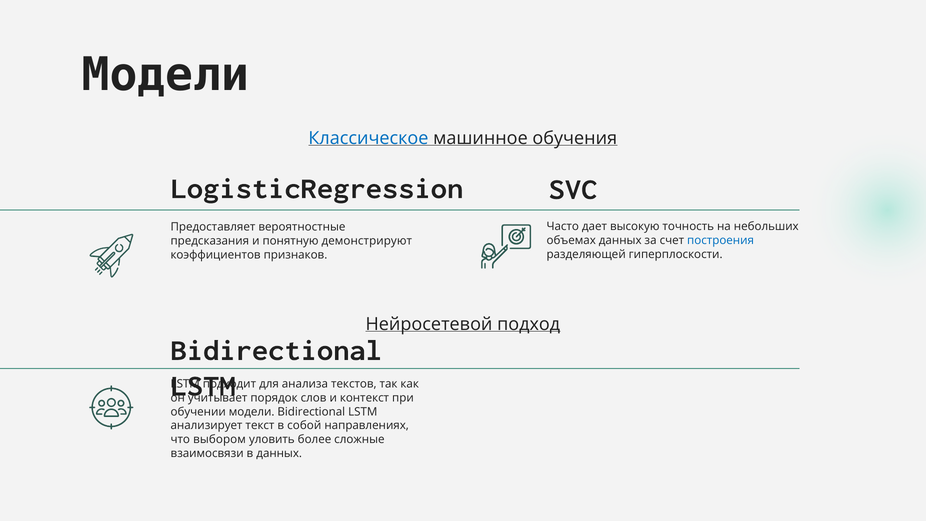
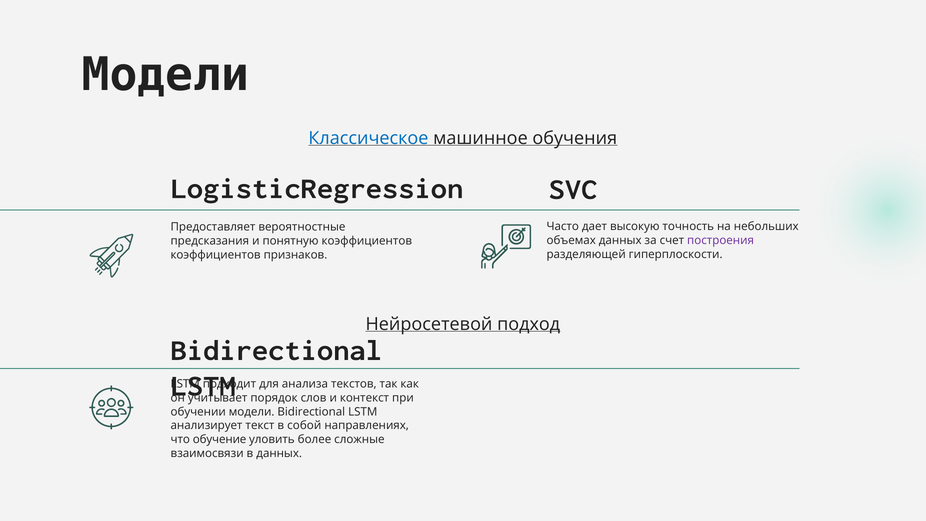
построения colour: blue -> purple
понятную демонстрируют: демонстрируют -> коэффициентов
выбором: выбором -> обучение
